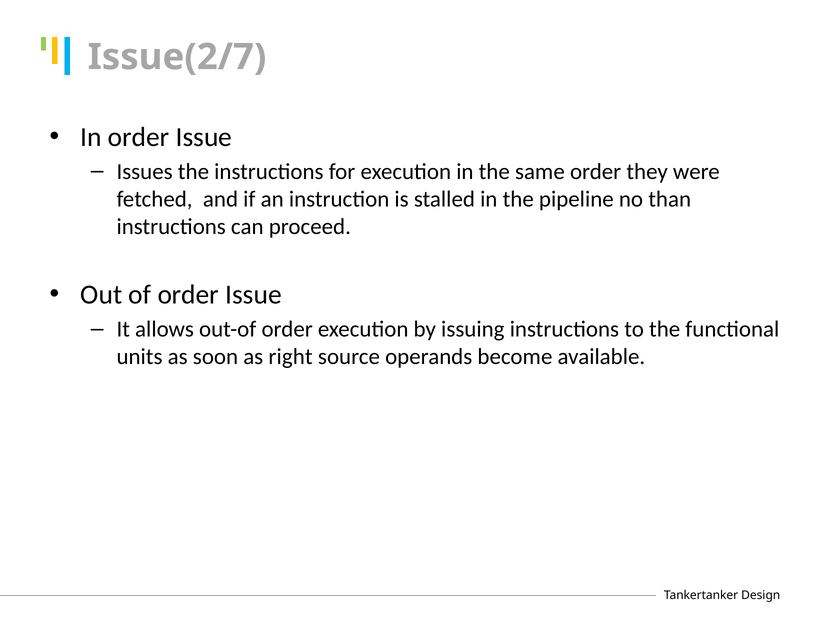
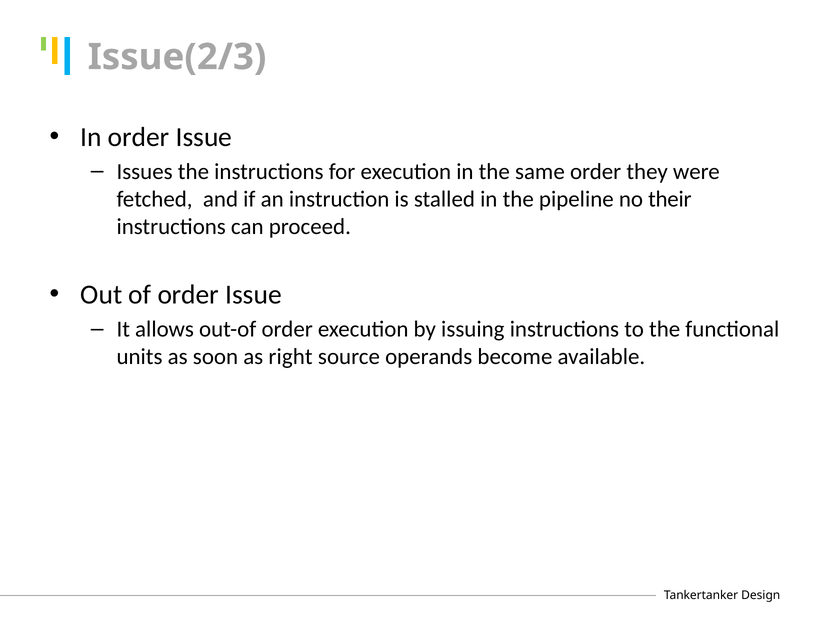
Issue(2/7: Issue(2/7 -> Issue(2/3
than: than -> their
